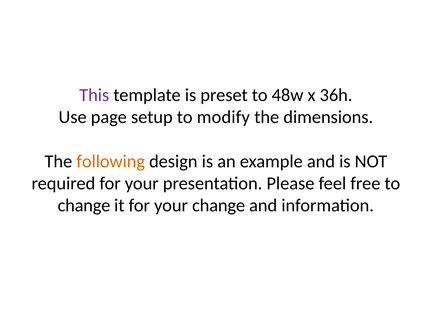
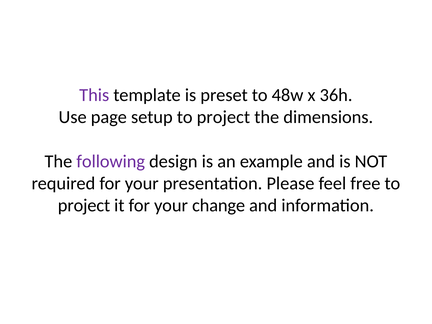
setup to modify: modify -> project
following colour: orange -> purple
change at (84, 205): change -> project
